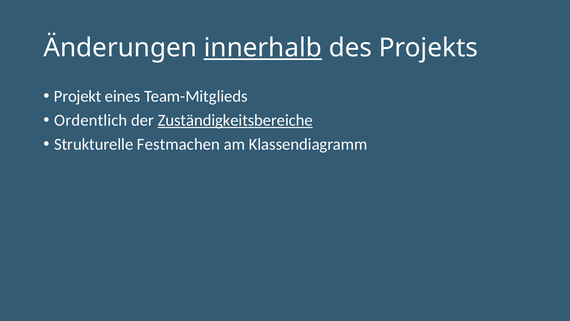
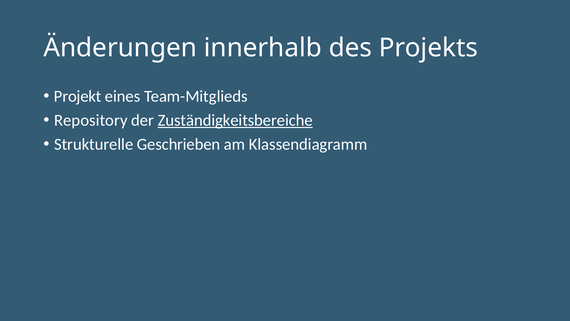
innerhalb underline: present -> none
Ordentlich: Ordentlich -> Repository
Festmachen: Festmachen -> Geschrieben
